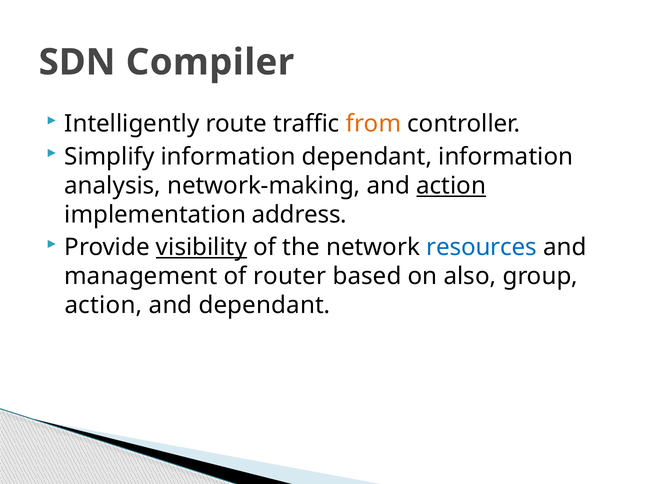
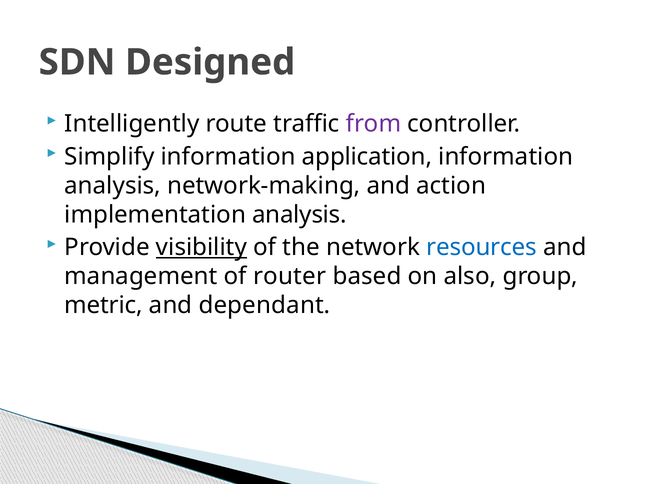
Compiler: Compiler -> Designed
from colour: orange -> purple
information dependant: dependant -> application
action at (451, 186) underline: present -> none
implementation address: address -> analysis
action at (103, 305): action -> metric
